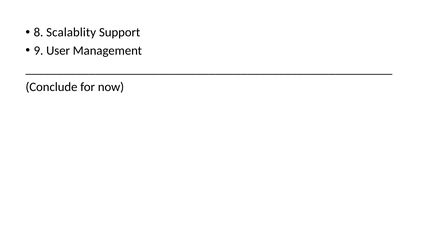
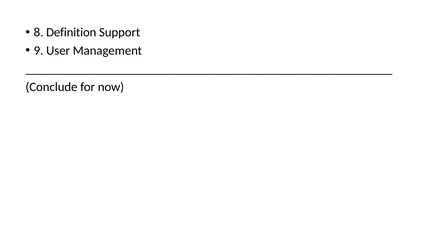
Scalablity: Scalablity -> Definition
